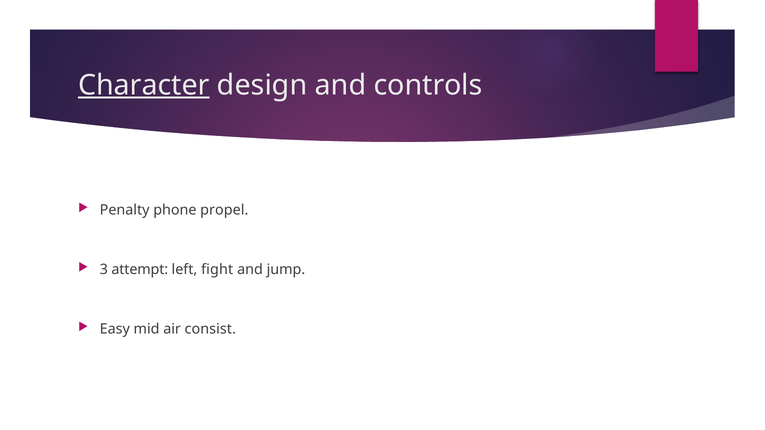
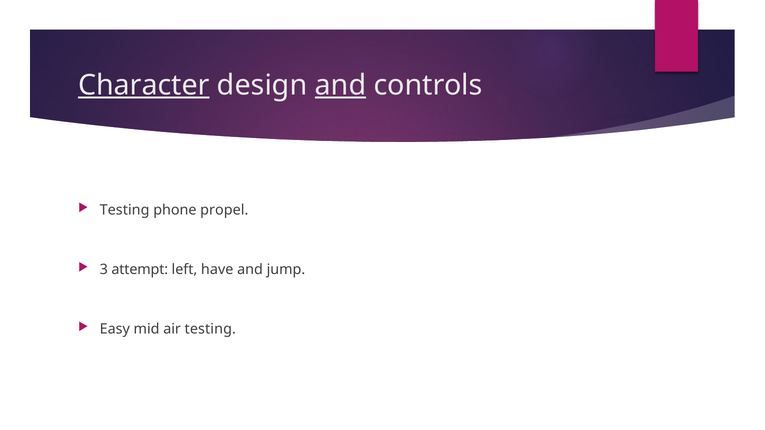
and at (340, 85) underline: none -> present
Penalty at (125, 210): Penalty -> Testing
fight: fight -> have
air consist: consist -> testing
